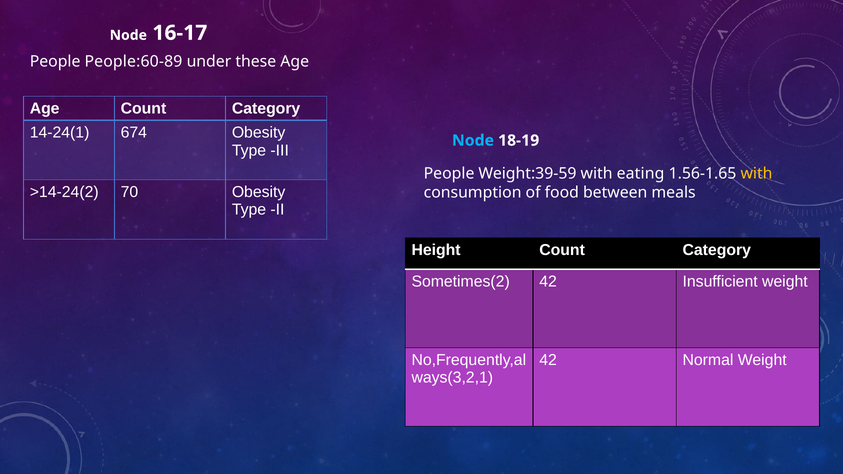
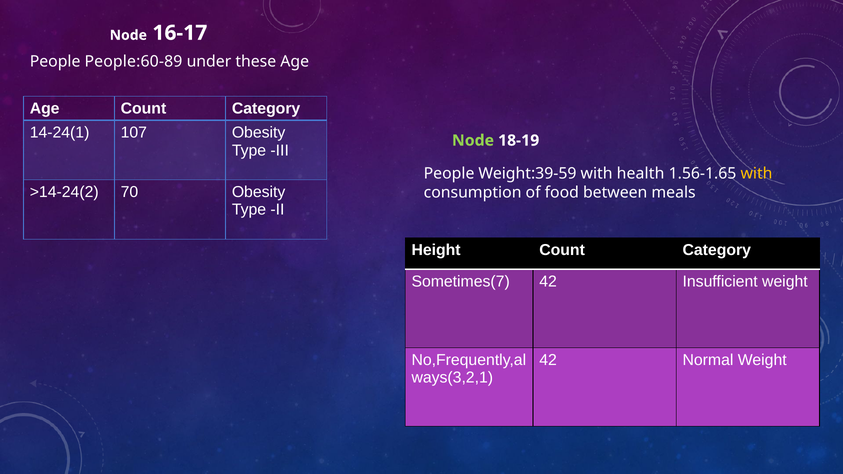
674: 674 -> 107
Node at (473, 141) colour: light blue -> light green
eating: eating -> health
Sometimes(2: Sometimes(2 -> Sometimes(7
